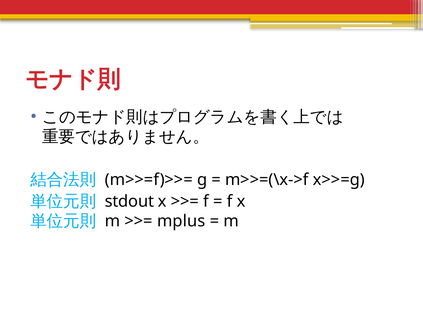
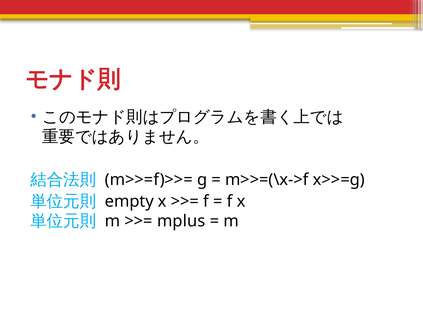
stdout: stdout -> empty
